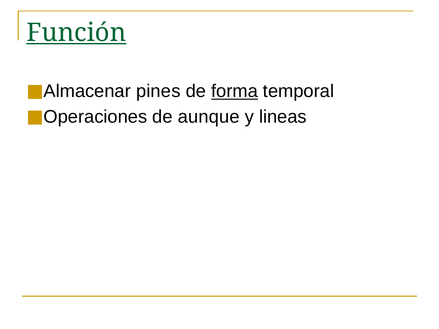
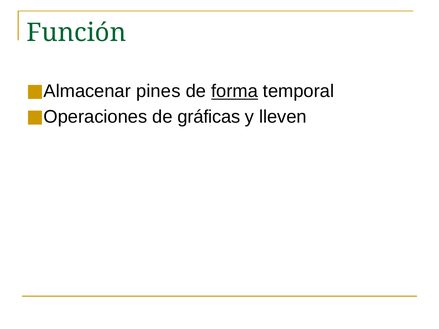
Función underline: present -> none
aunque: aunque -> gráficas
lineas: lineas -> lleven
